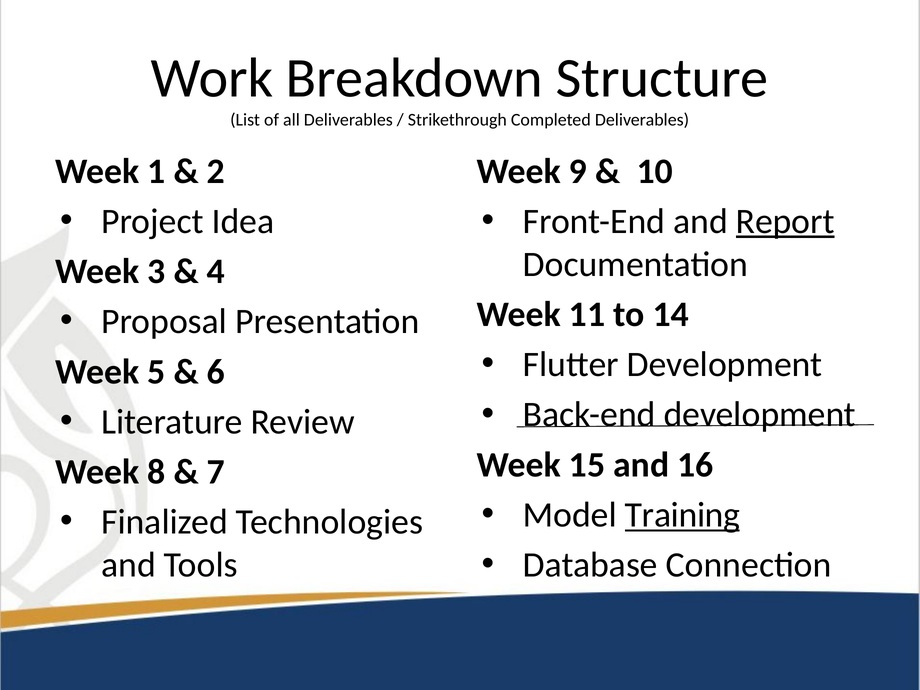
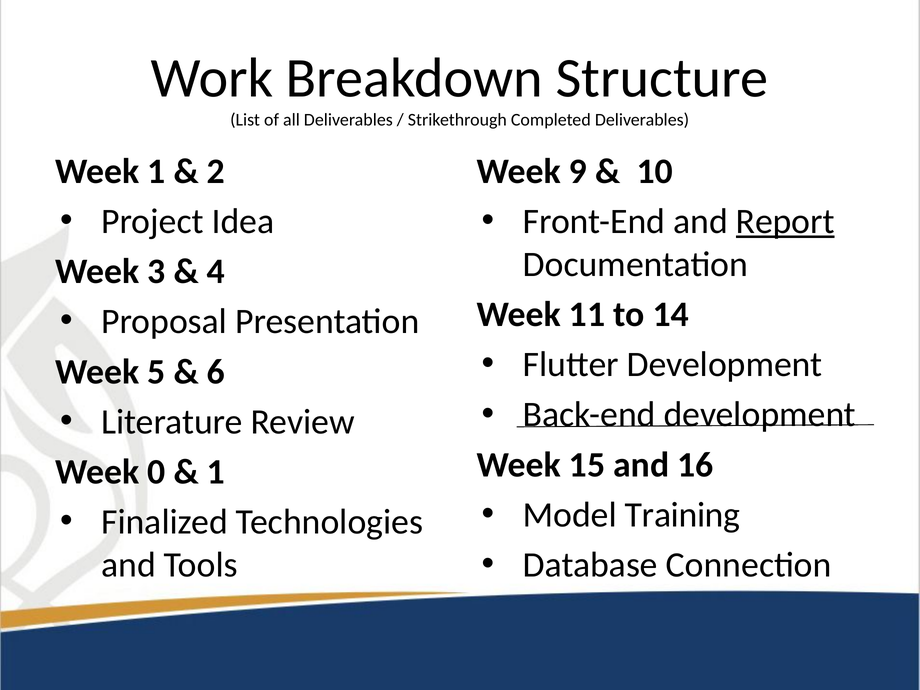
8: 8 -> 0
7 at (216, 472): 7 -> 1
Training underline: present -> none
